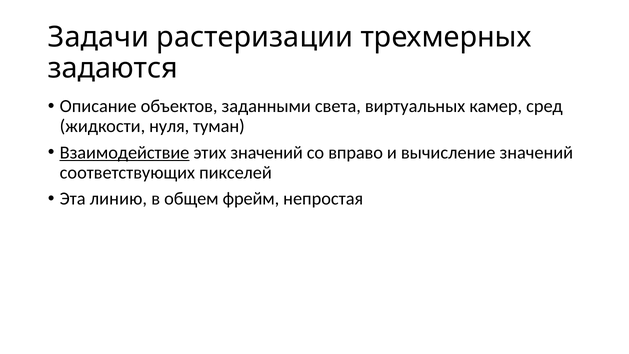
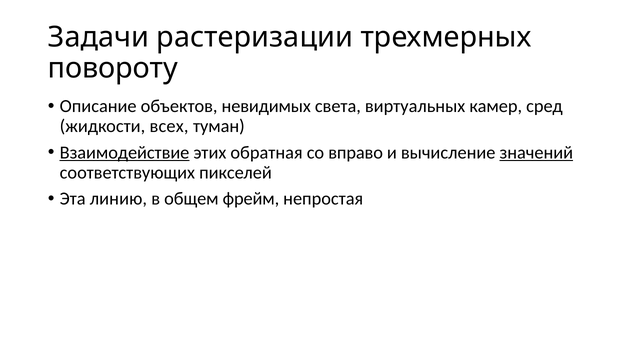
задаются: задаются -> повороту
заданными: заданными -> невидимых
нуля: нуля -> всех
этих значений: значений -> обратная
значений at (536, 153) underline: none -> present
